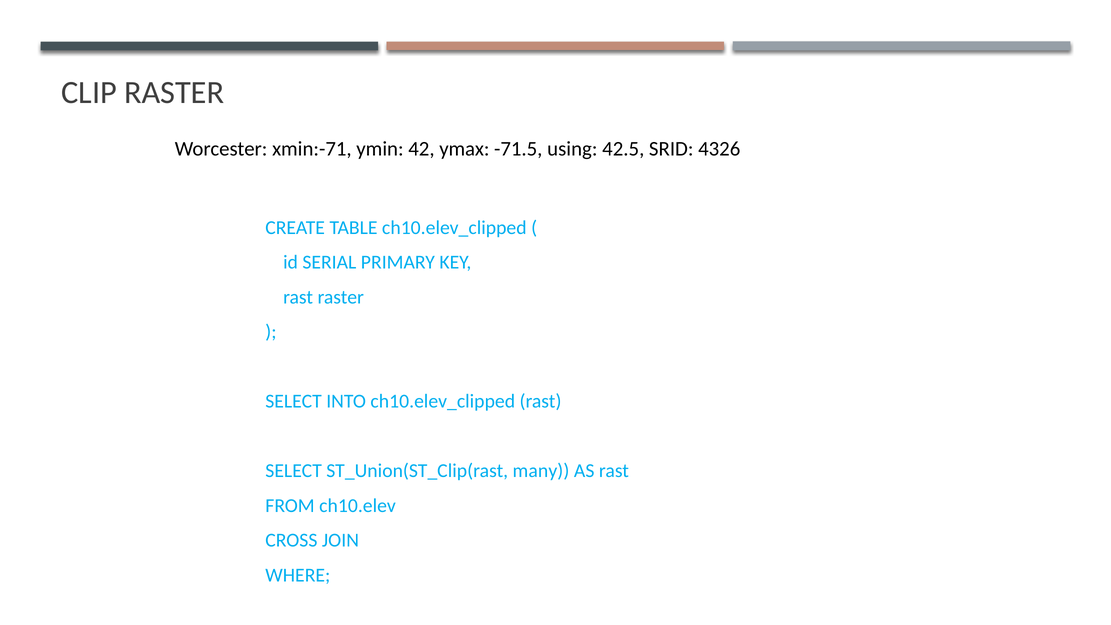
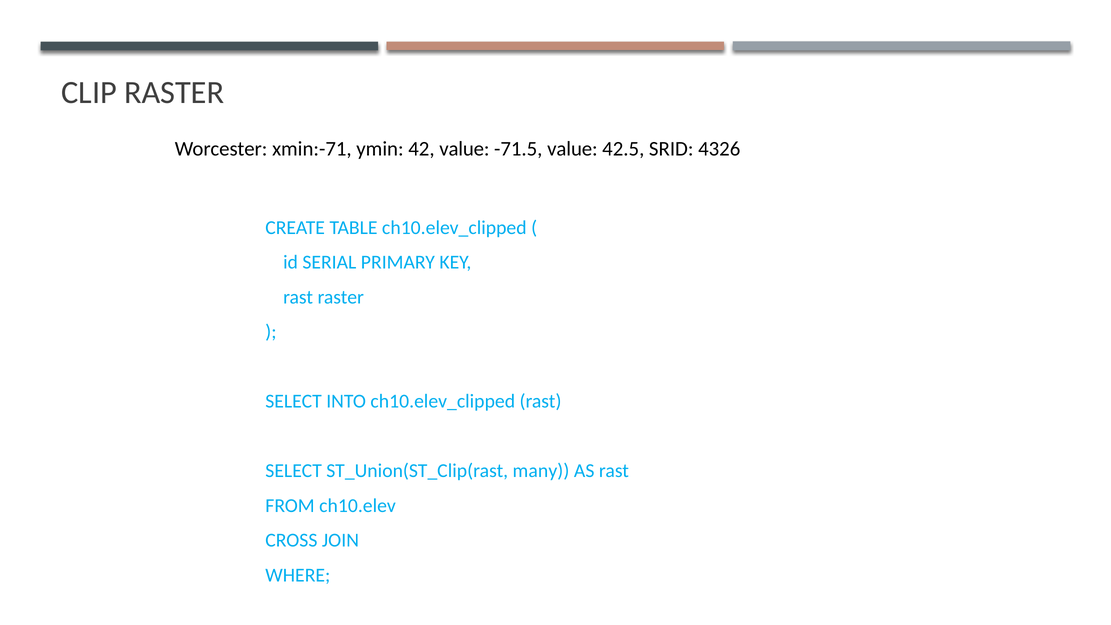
42 ymax: ymax -> value
-71.5 using: using -> value
